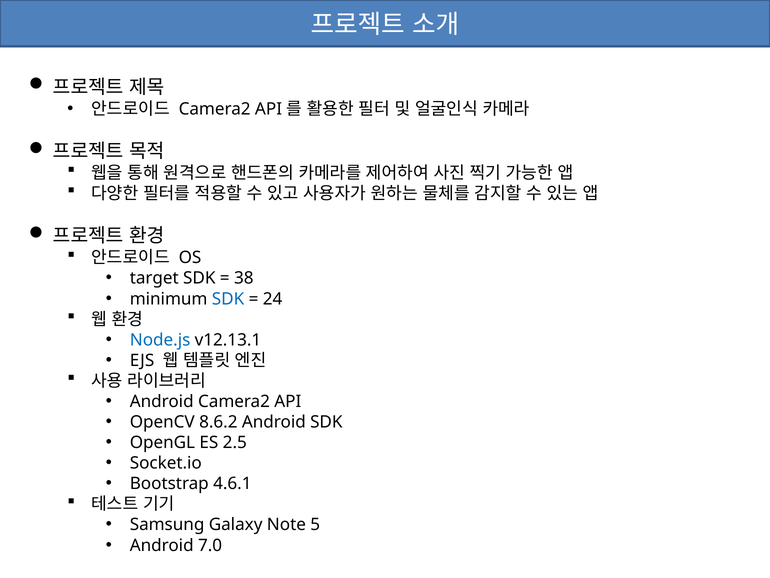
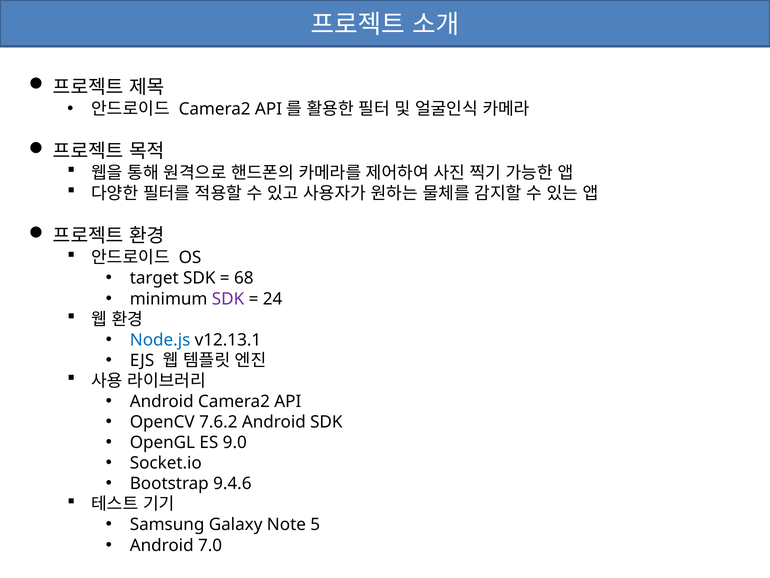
38: 38 -> 68
SDK at (228, 299) colour: blue -> purple
8.6.2: 8.6.2 -> 7.6.2
2.5: 2.5 -> 9.0
4.6.1: 4.6.1 -> 9.4.6
